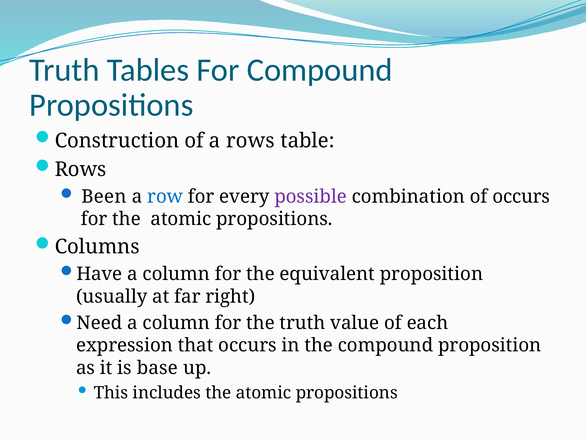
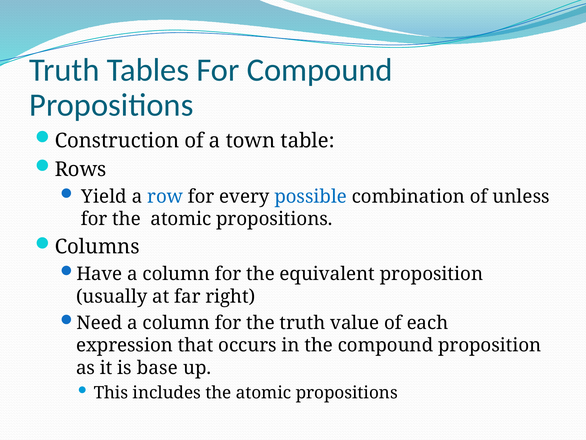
a rows: rows -> town
Been: Been -> Yield
possible colour: purple -> blue
of occurs: occurs -> unless
